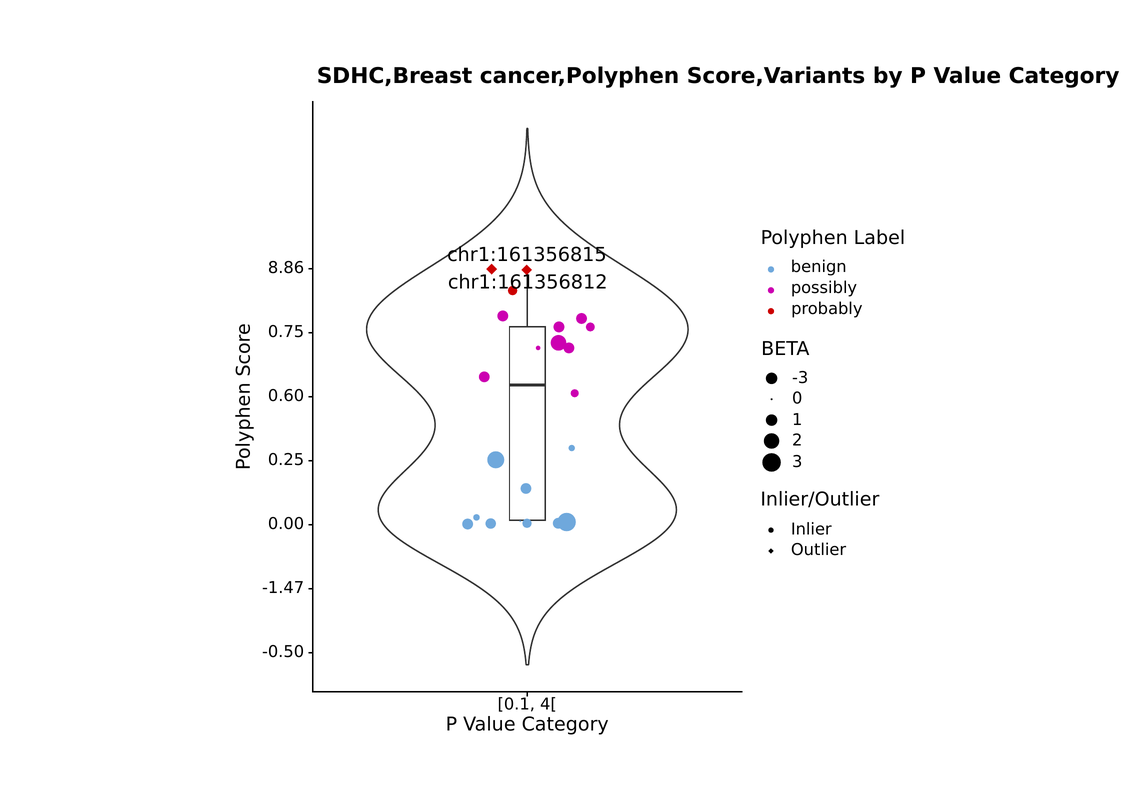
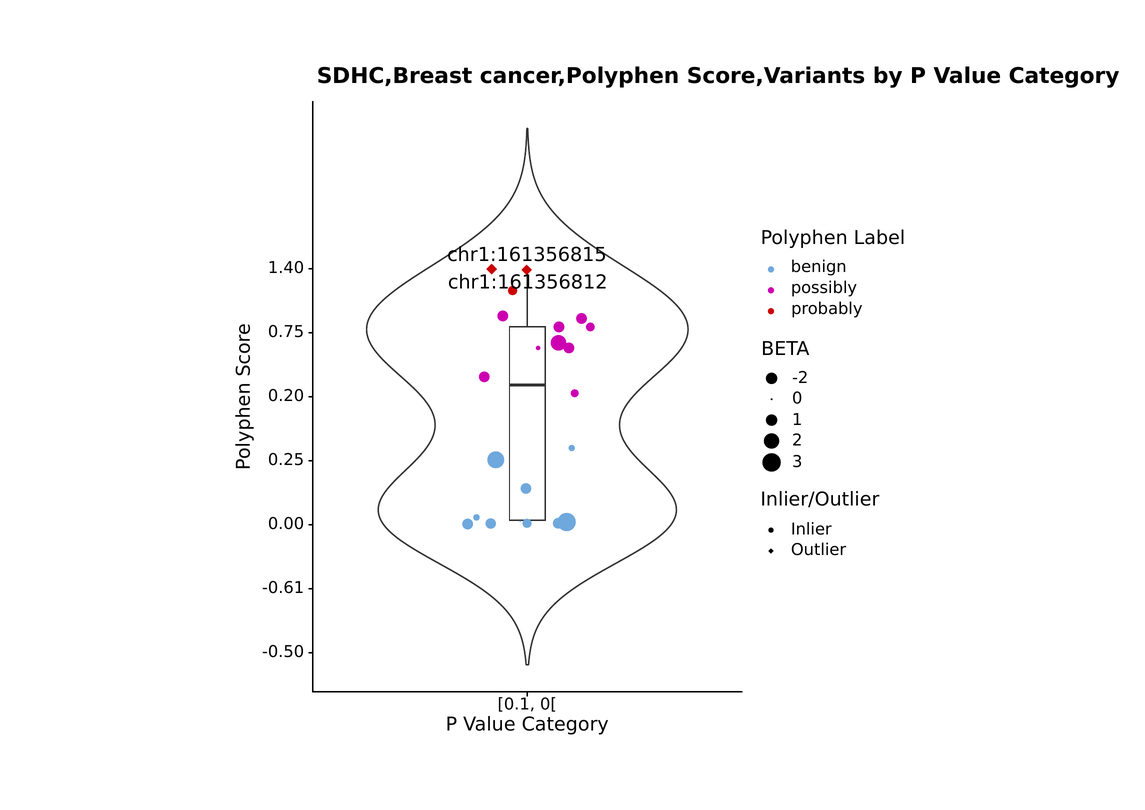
8.86: 8.86 -> 1.40
-3: -3 -> -2
0.60: 0.60 -> 0.20
-1.47: -1.47 -> -0.61
4[: 4[ -> 0[
